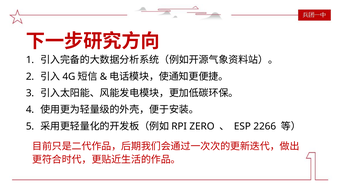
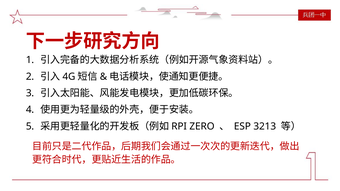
2266: 2266 -> 3213
